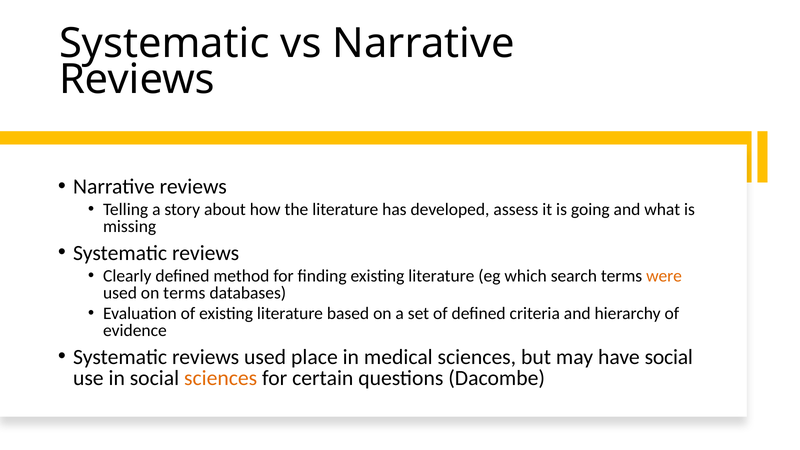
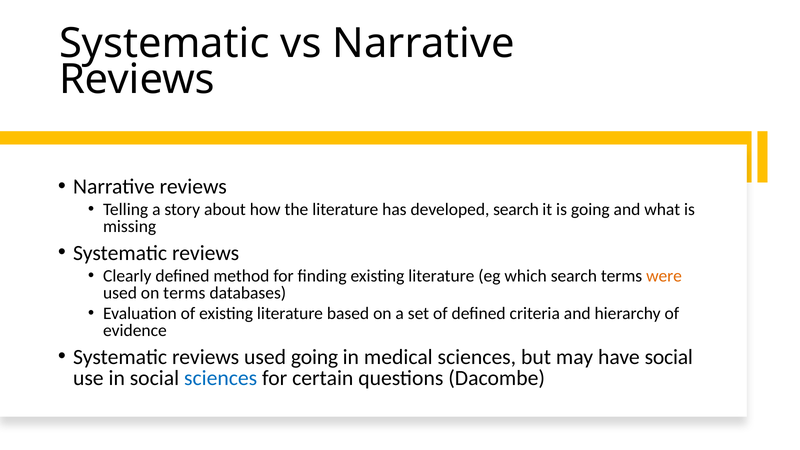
developed assess: assess -> search
used place: place -> going
sciences at (221, 378) colour: orange -> blue
